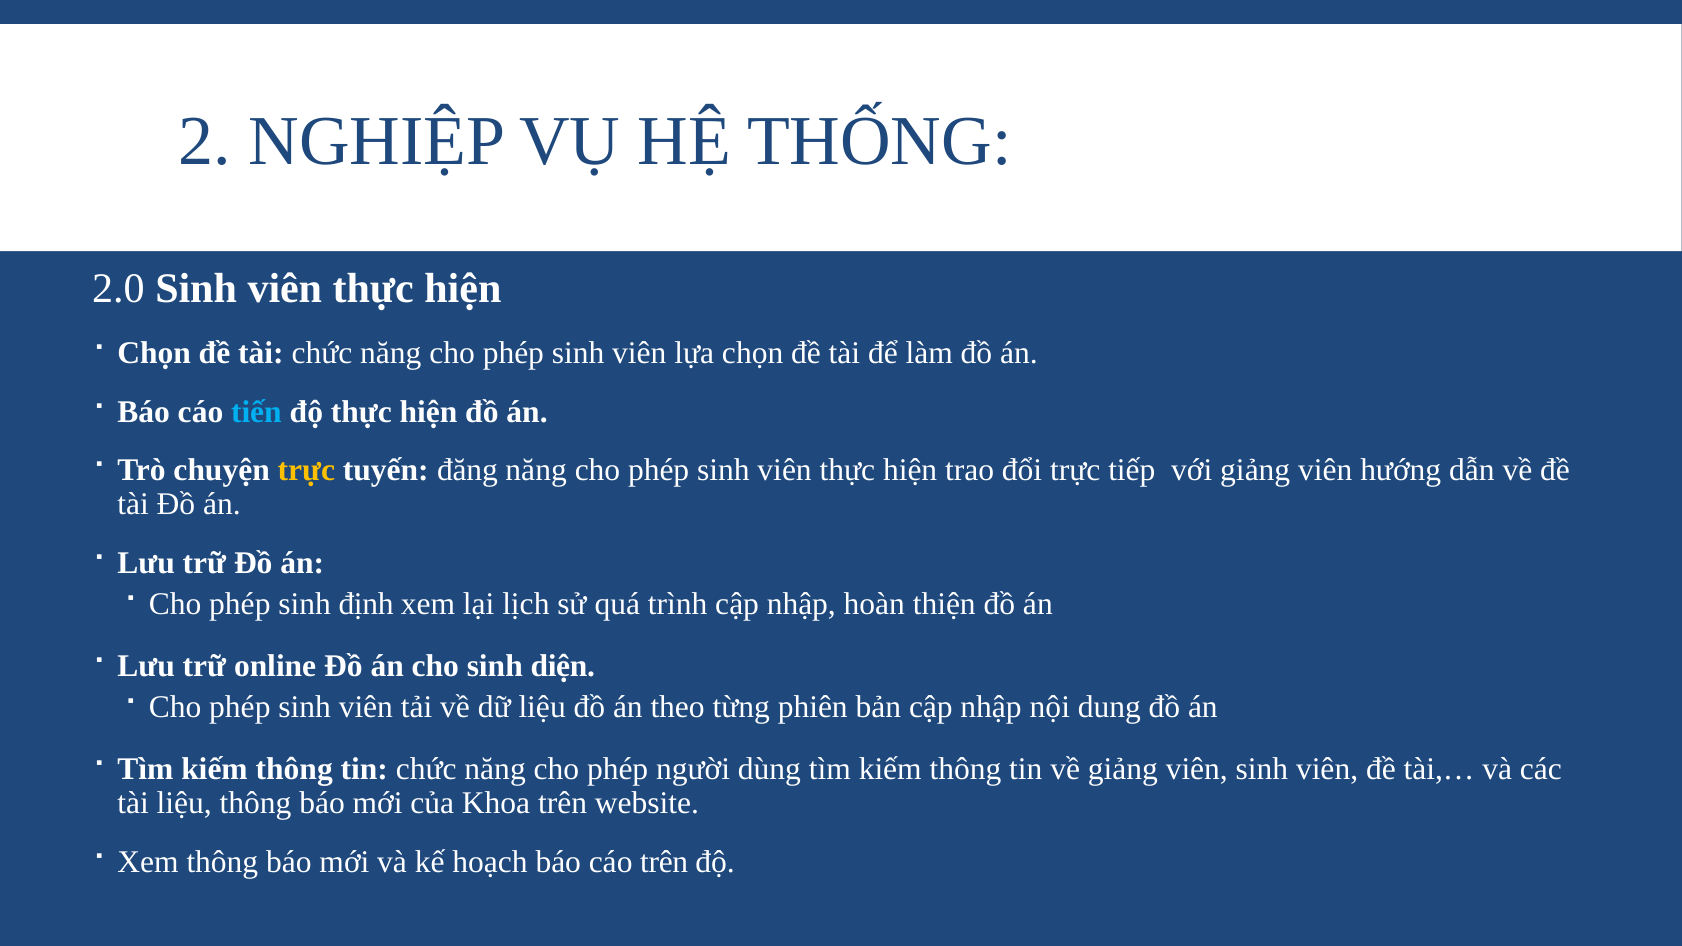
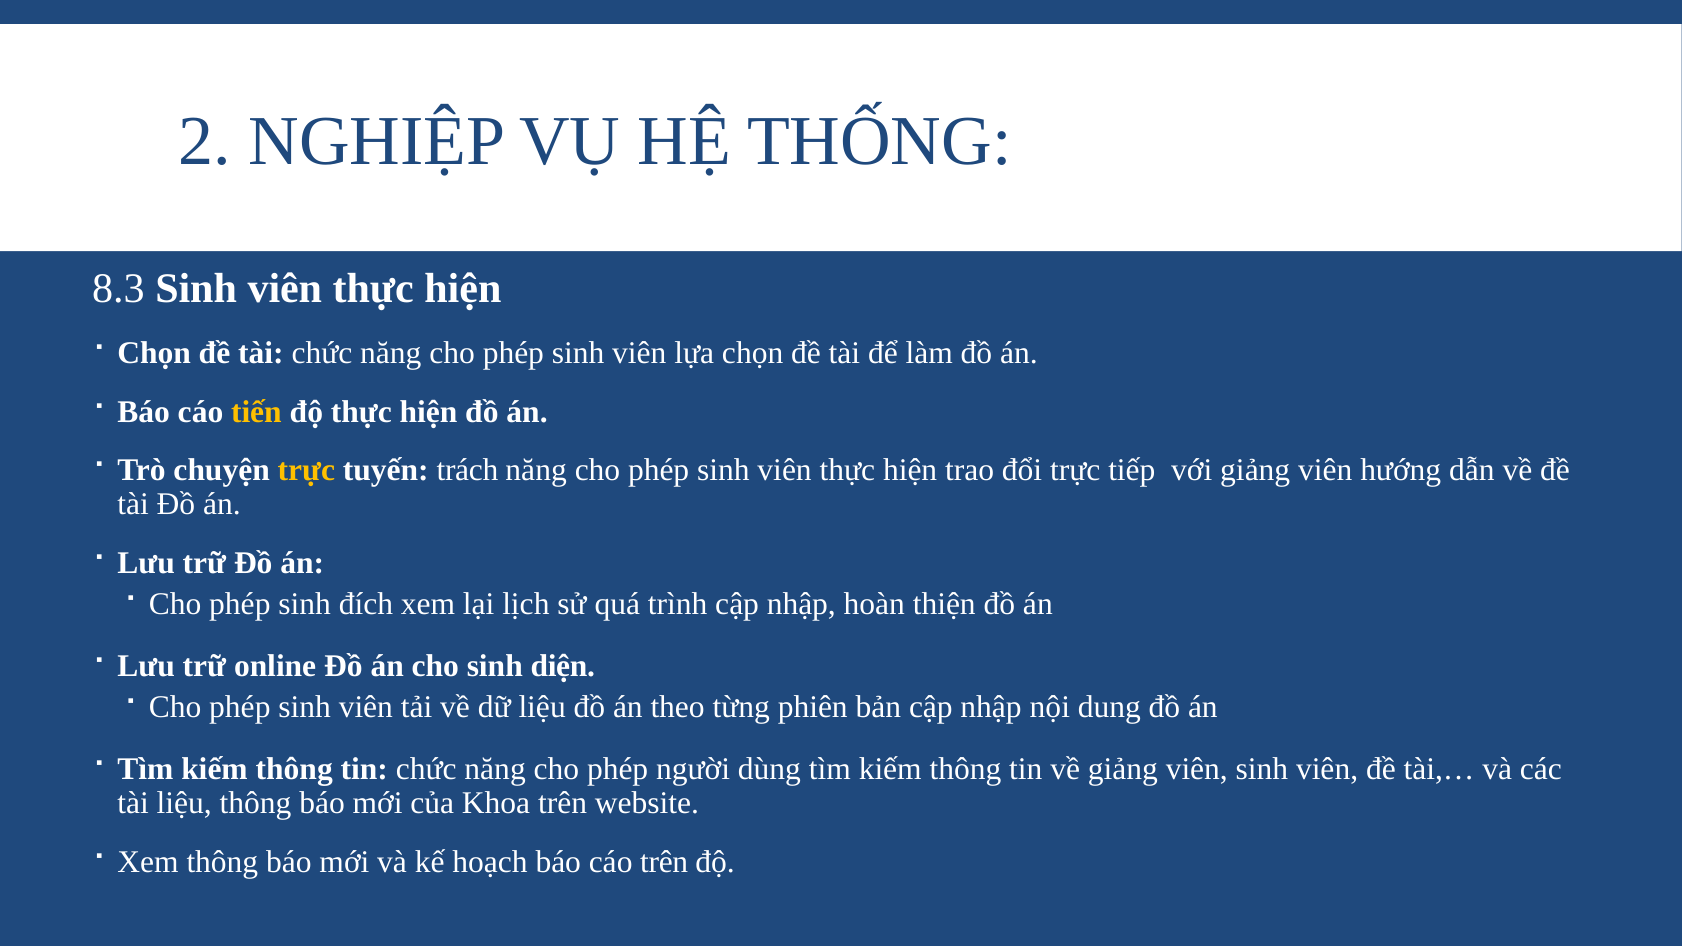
2.0: 2.0 -> 8.3
tiến colour: light blue -> yellow
đăng: đăng -> trách
định: định -> đích
